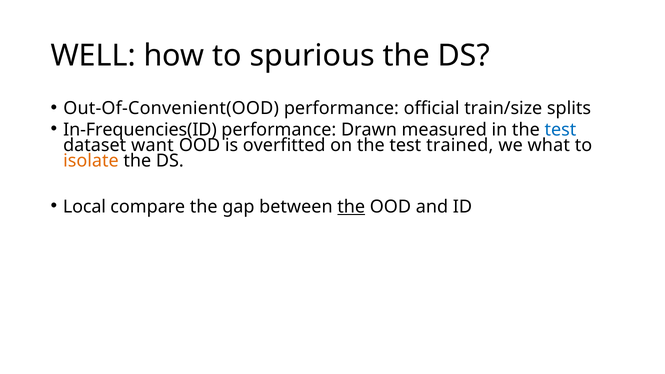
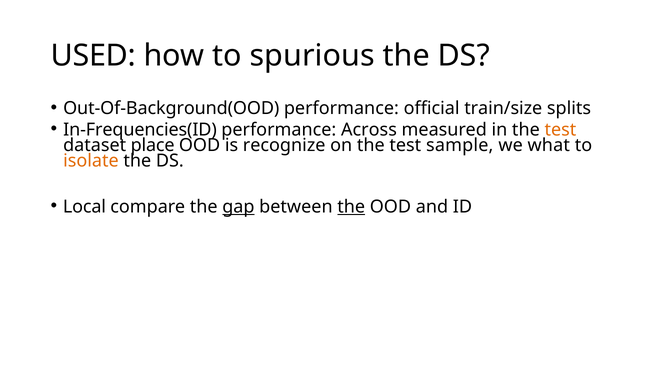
WELL: WELL -> USED
Out-Of-Convenient(OOD: Out-Of-Convenient(OOD -> Out-Of-Background(OOD
Drawn: Drawn -> Across
test at (560, 130) colour: blue -> orange
want: want -> place
overfitted: overfitted -> recognize
trained: trained -> sample
gap underline: none -> present
